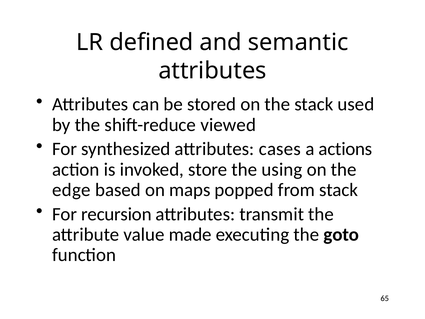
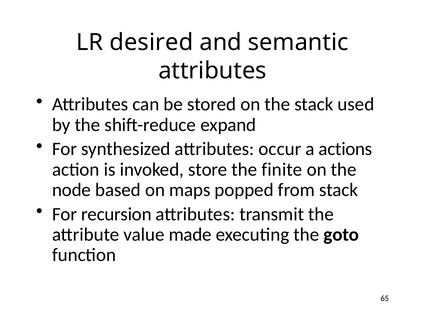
defined: defined -> desired
viewed: viewed -> expand
cases: cases -> occur
using: using -> finite
edge: edge -> node
